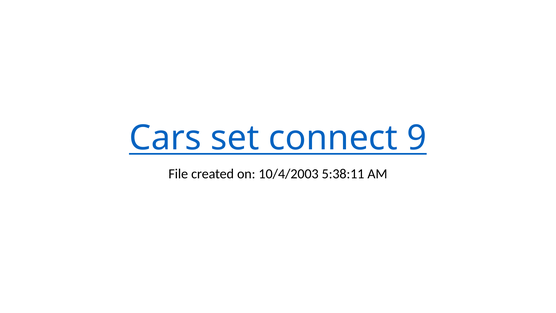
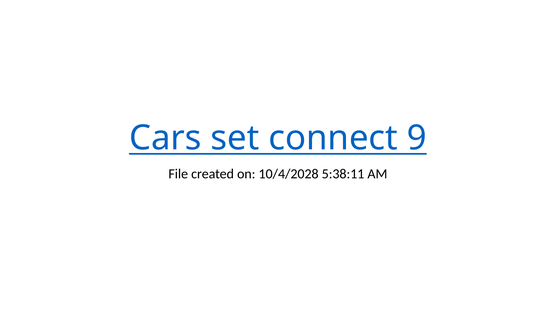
10/4/2003: 10/4/2003 -> 10/4/2028
